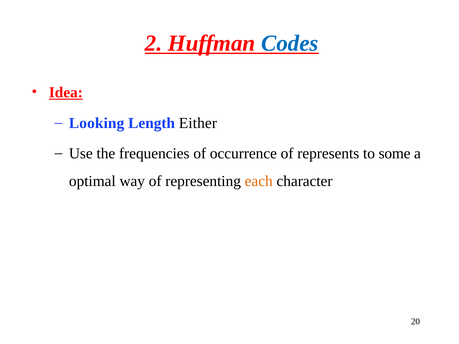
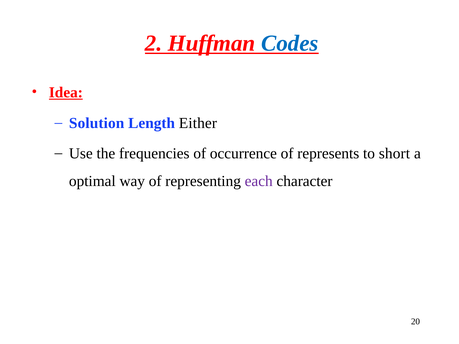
Looking: Looking -> Solution
some: some -> short
each colour: orange -> purple
